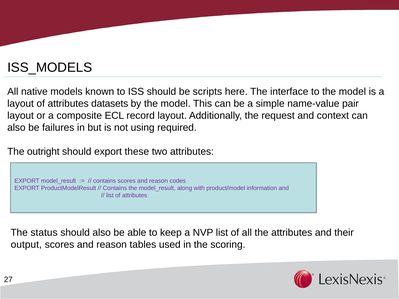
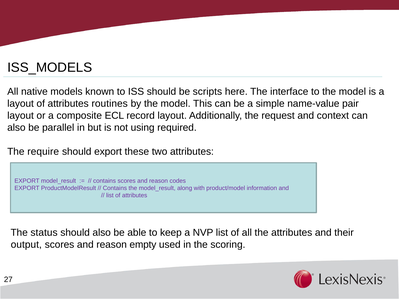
datasets: datasets -> routines
failures: failures -> parallel
outright: outright -> require
tables: tables -> empty
